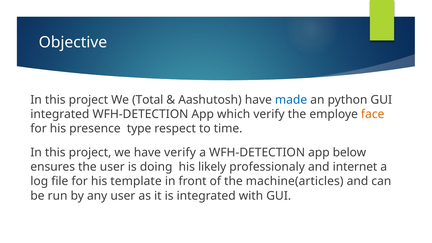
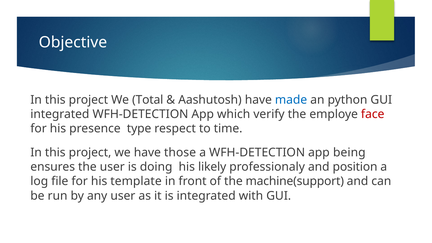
face colour: orange -> red
have verify: verify -> those
below: below -> being
internet: internet -> position
machine(articles: machine(articles -> machine(support
